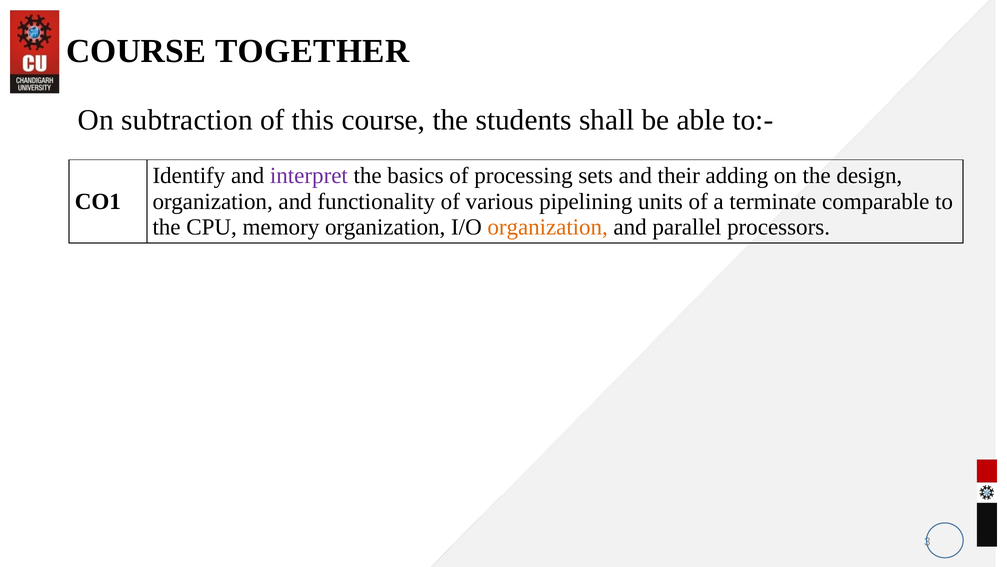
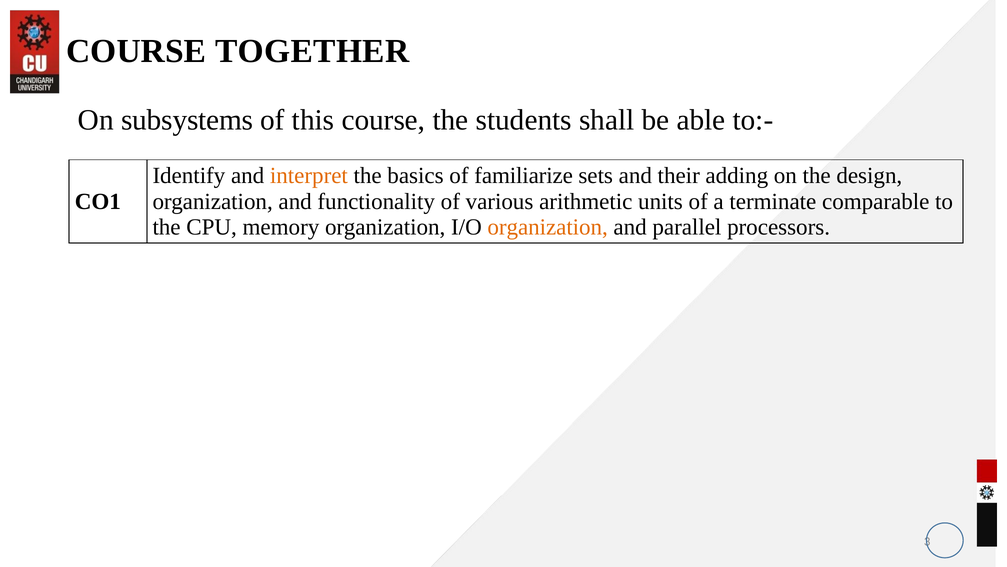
subtraction: subtraction -> subsystems
interpret colour: purple -> orange
processing: processing -> familiarize
pipelining: pipelining -> arithmetic
